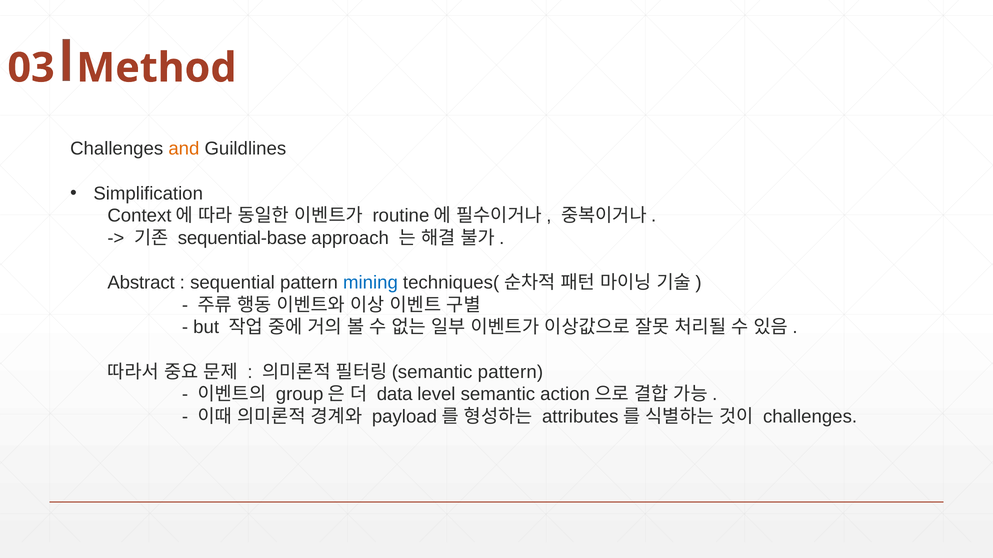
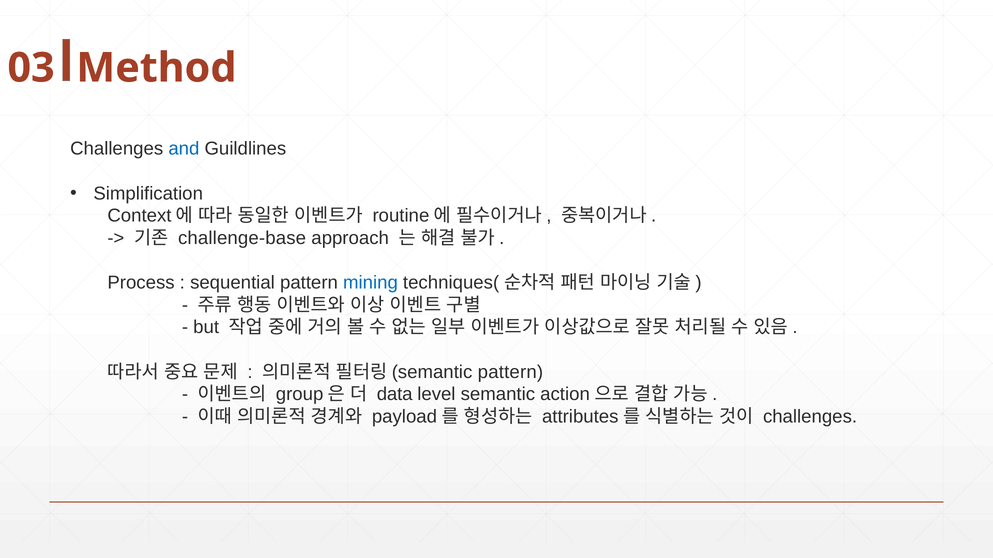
and colour: orange -> blue
sequential-base: sequential-base -> challenge-base
Abstract: Abstract -> Process
